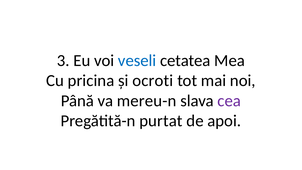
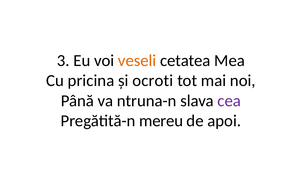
veseli colour: blue -> orange
mereu-n: mereu-n -> ntruna-n
purtat: purtat -> mereu
